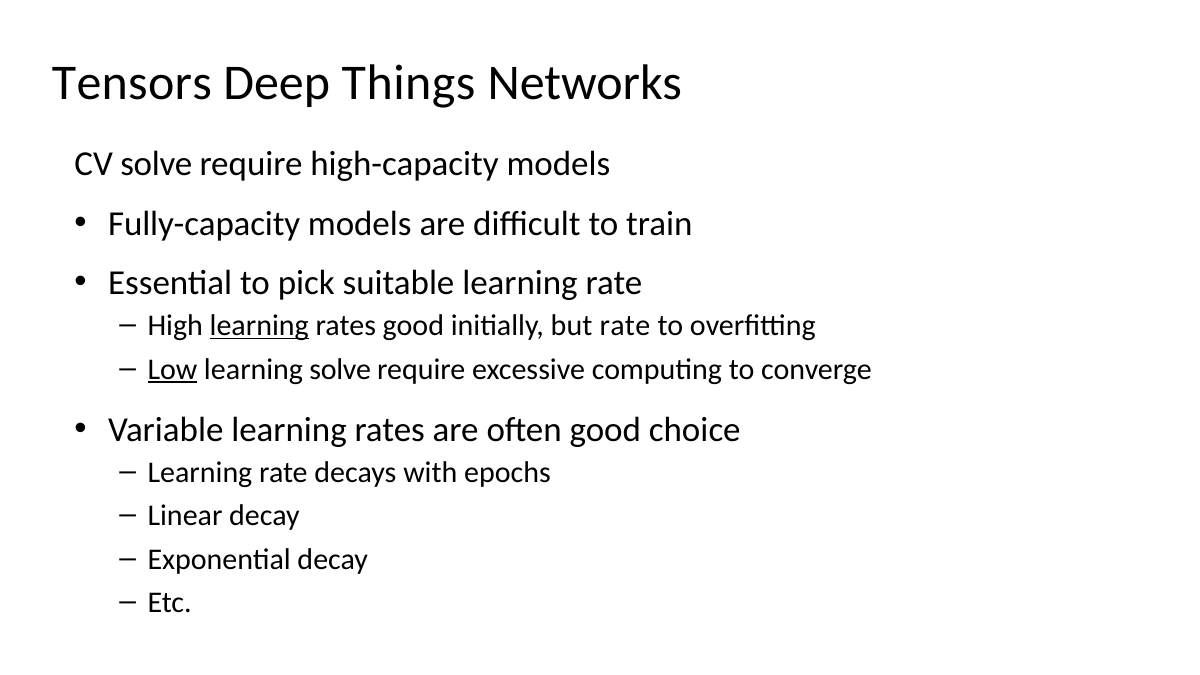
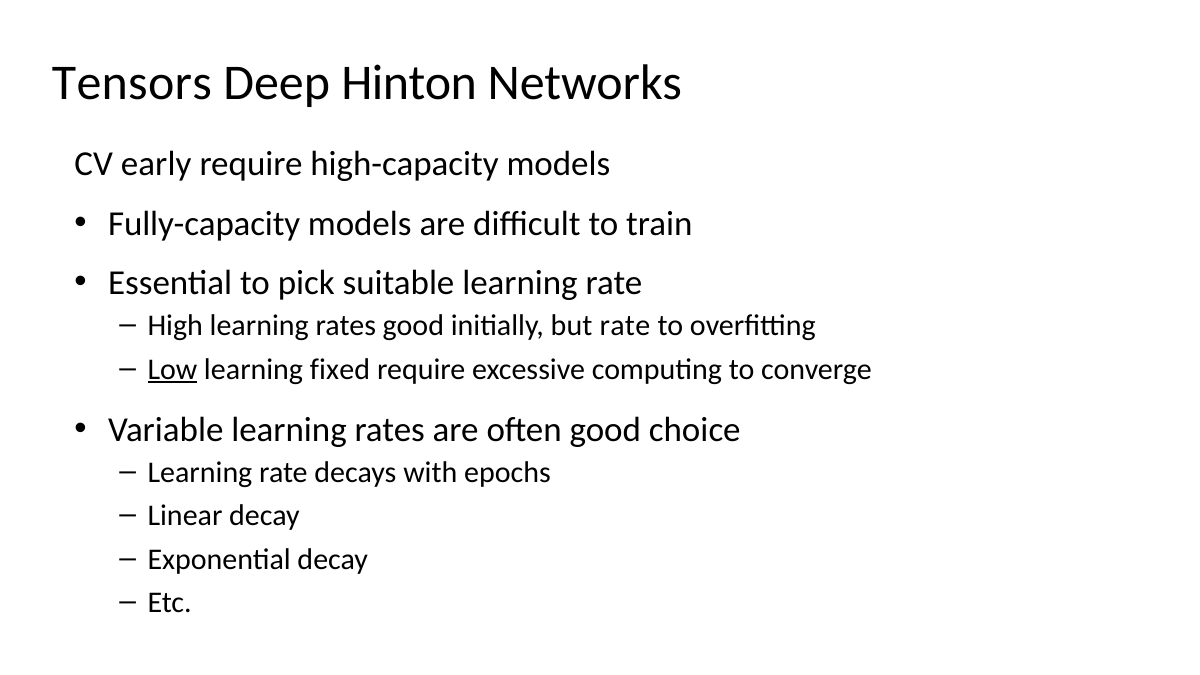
Things: Things -> Hinton
CV solve: solve -> early
learning at (259, 326) underline: present -> none
learning solve: solve -> fixed
